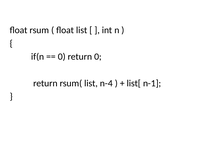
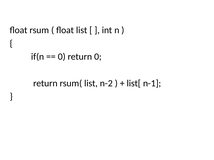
n-4: n-4 -> n-2
